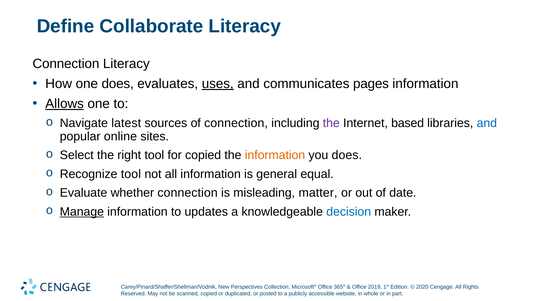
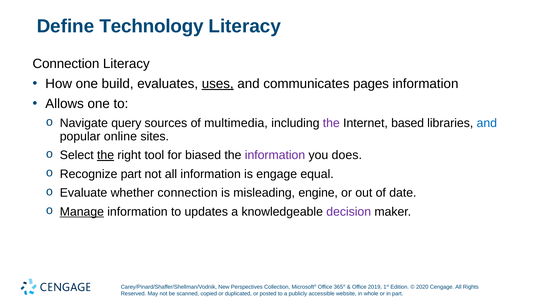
Collaborate: Collaborate -> Technology
one does: does -> build
Allows underline: present -> none
latest: latest -> query
of connection: connection -> multimedia
the at (106, 155) underline: none -> present
for copied: copied -> biased
information at (275, 155) colour: orange -> purple
Recognize tool: tool -> part
general: general -> engage
matter: matter -> engine
decision colour: blue -> purple
